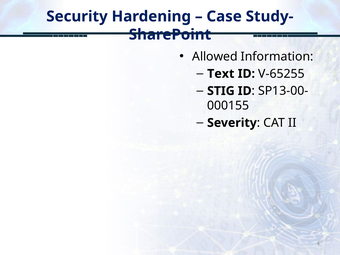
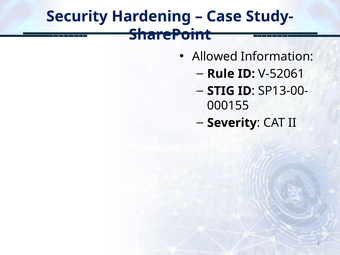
Text: Text -> Rule
V-65255: V-65255 -> V-52061
